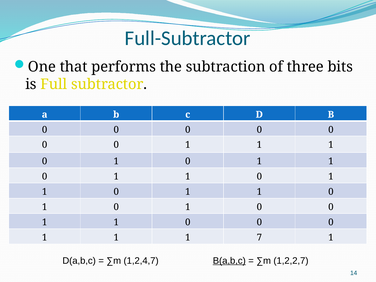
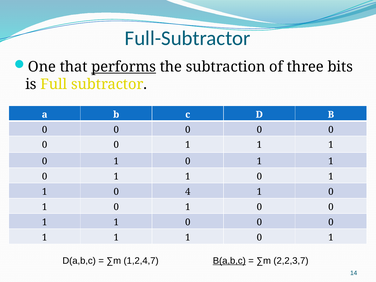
performs underline: none -> present
1 at (188, 192): 1 -> 4
7 at (259, 238): 7 -> 0
1,2,2,7: 1,2,2,7 -> 2,2,3,7
